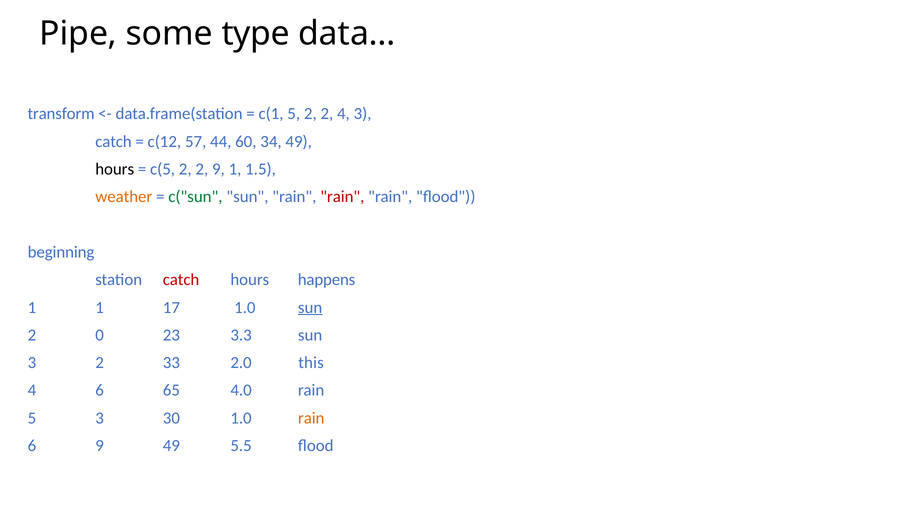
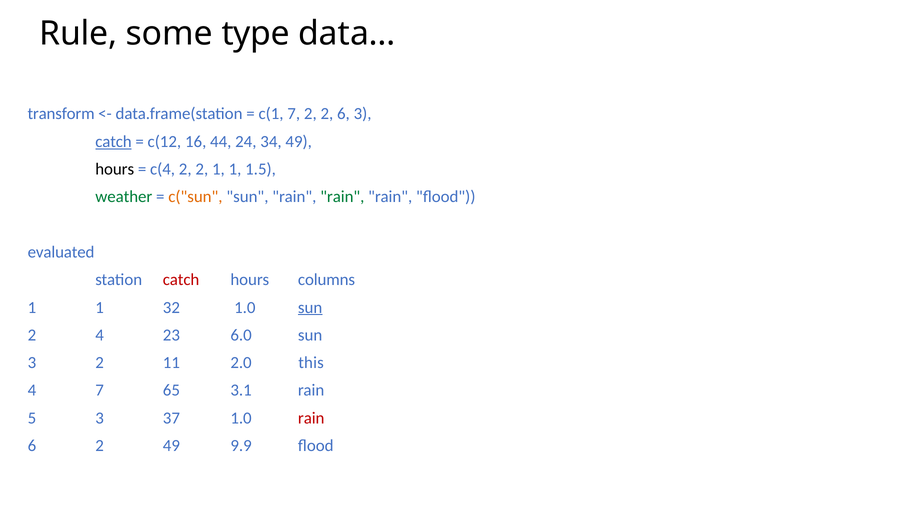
Pipe: Pipe -> Rule
c(1 5: 5 -> 7
2 4: 4 -> 6
catch at (113, 142) underline: none -> present
57: 57 -> 16
60: 60 -> 24
c(5: c(5 -> c(4
2 9: 9 -> 1
weather colour: orange -> green
c("sun colour: green -> orange
rain at (342, 197) colour: red -> green
beginning: beginning -> evaluated
happens: happens -> columns
17: 17 -> 32
2 0: 0 -> 4
3.3: 3.3 -> 6.0
33: 33 -> 11
4 6: 6 -> 7
4.0: 4.0 -> 3.1
30: 30 -> 37
rain at (311, 418) colour: orange -> red
6 9: 9 -> 2
5.5: 5.5 -> 9.9
